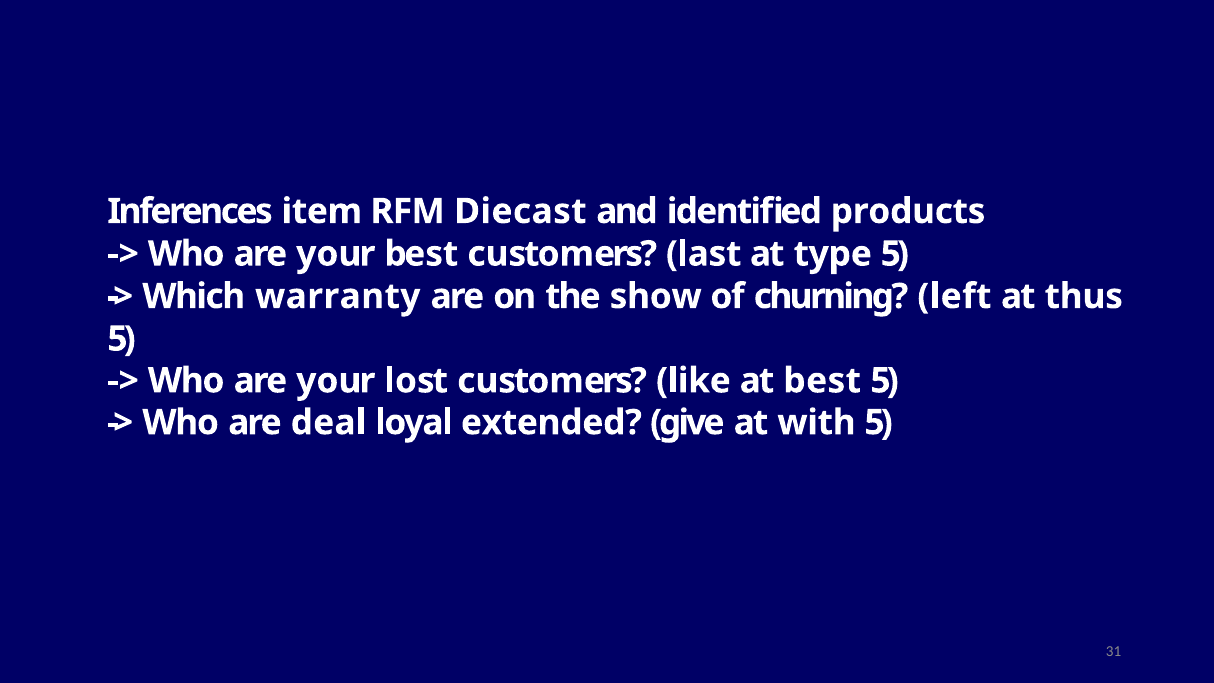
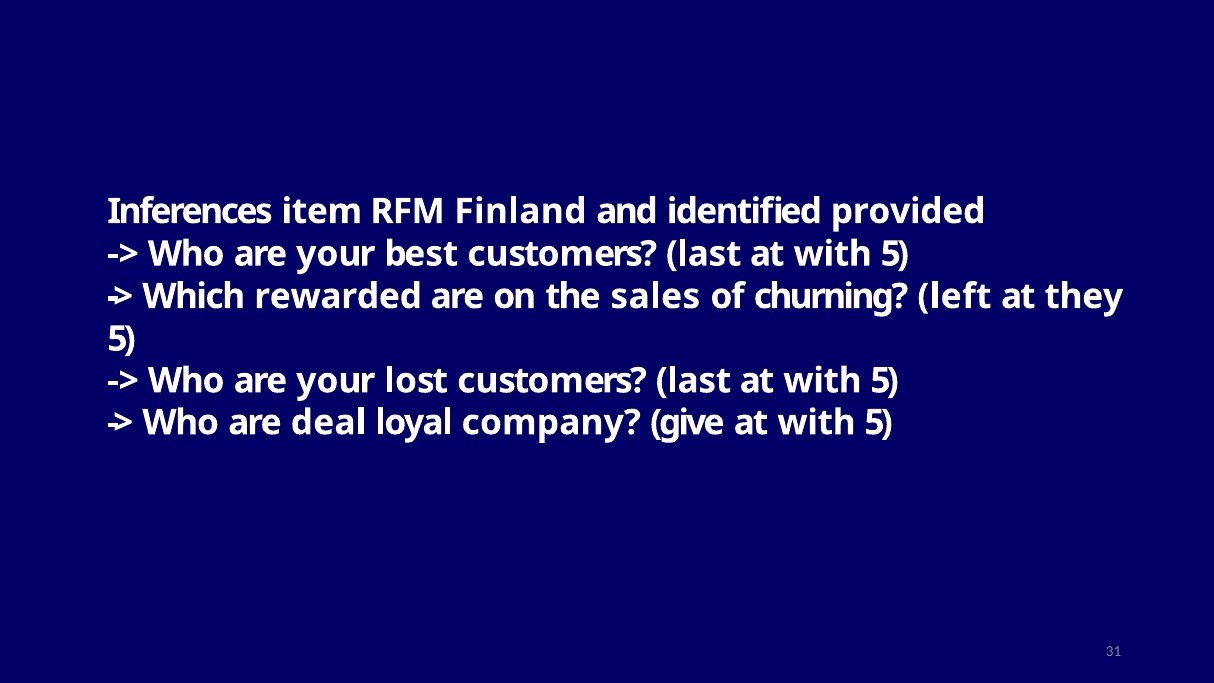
Diecast: Diecast -> Finland
products: products -> provided
type at (833, 254): type -> with
warranty: warranty -> rewarded
show: show -> sales
thus: thus -> they
lost customers like: like -> last
best at (822, 381): best -> with
extended: extended -> company
